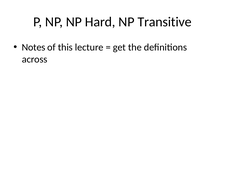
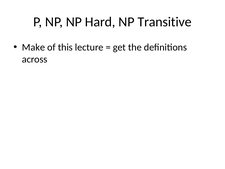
Notes: Notes -> Make
